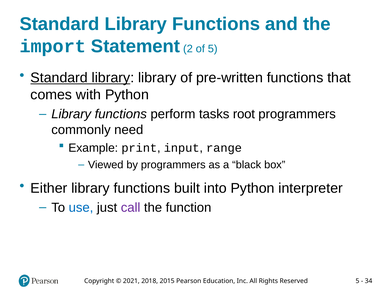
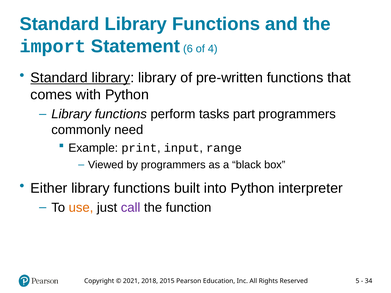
2: 2 -> 6
of 5: 5 -> 4
root: root -> part
use colour: blue -> orange
